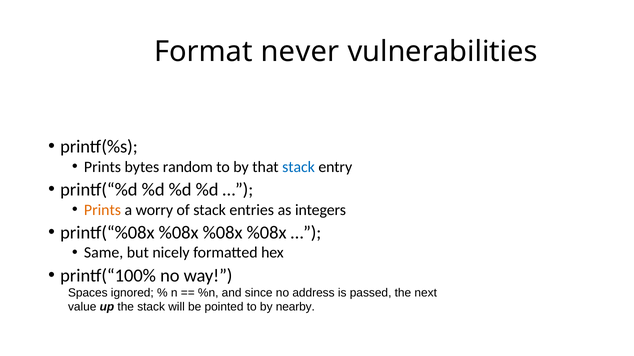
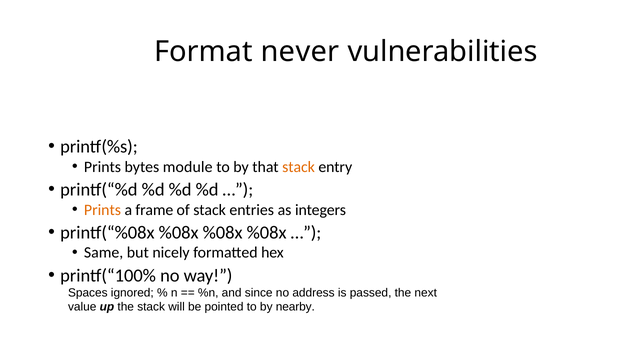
random: random -> module
stack at (299, 167) colour: blue -> orange
worry: worry -> frame
